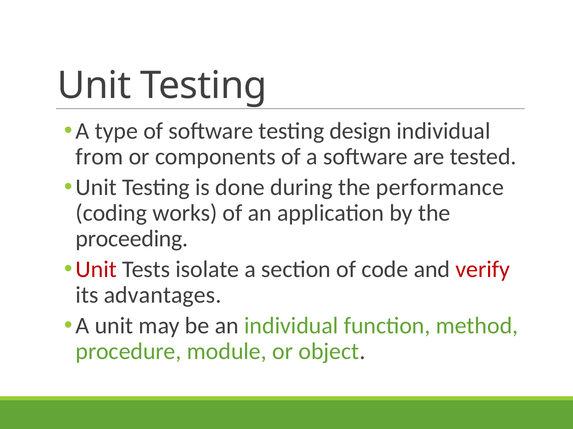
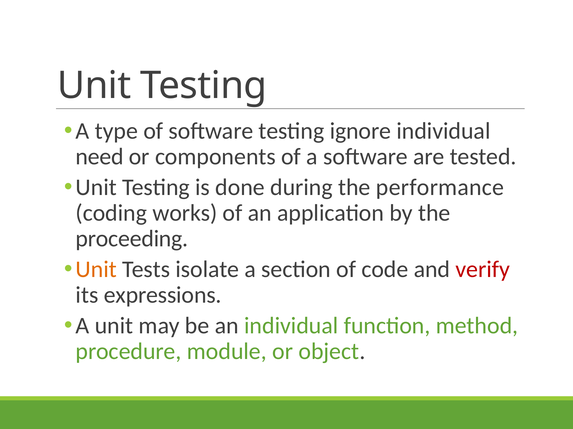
design: design -> ignore
from: from -> need
Unit at (96, 270) colour: red -> orange
advantages: advantages -> expressions
